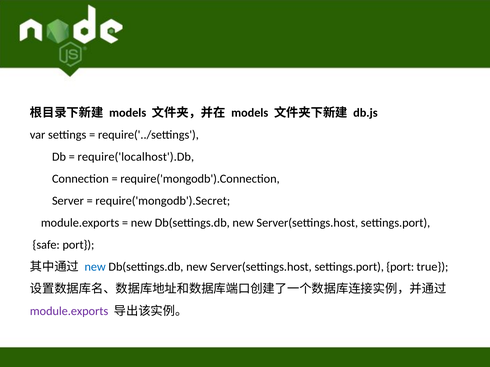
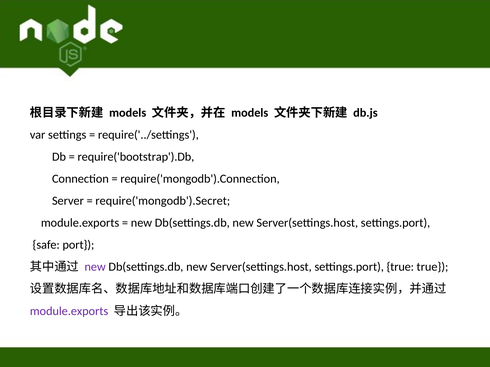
require('localhost').Db: require('localhost').Db -> require('bootstrap').Db
new at (95, 267) colour: blue -> purple
settings.port port: port -> true
